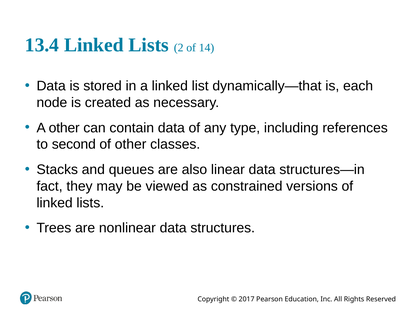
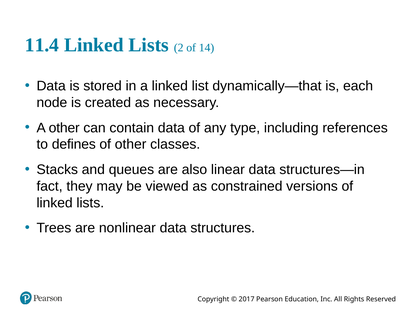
13.4: 13.4 -> 11.4
second: second -> defines
